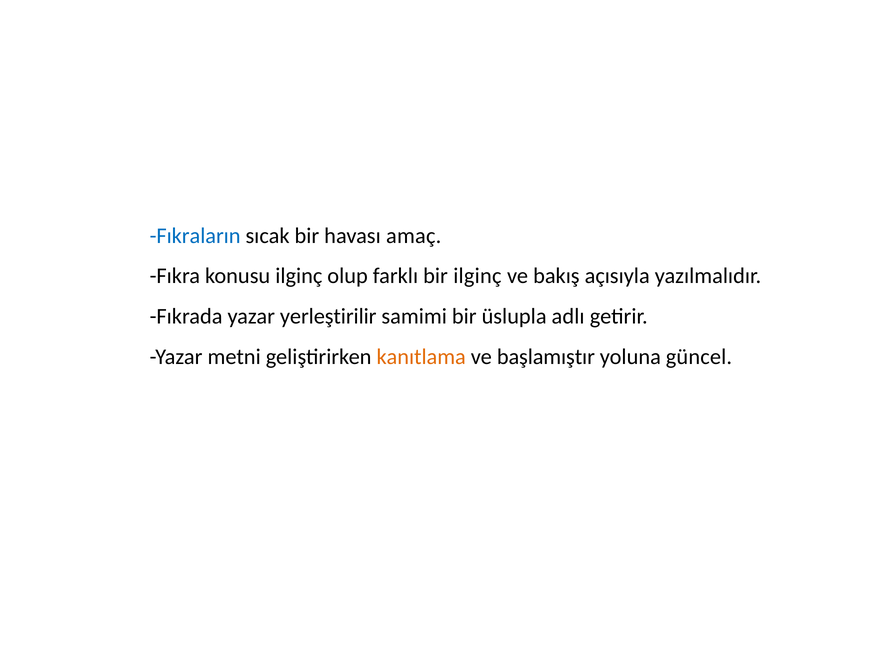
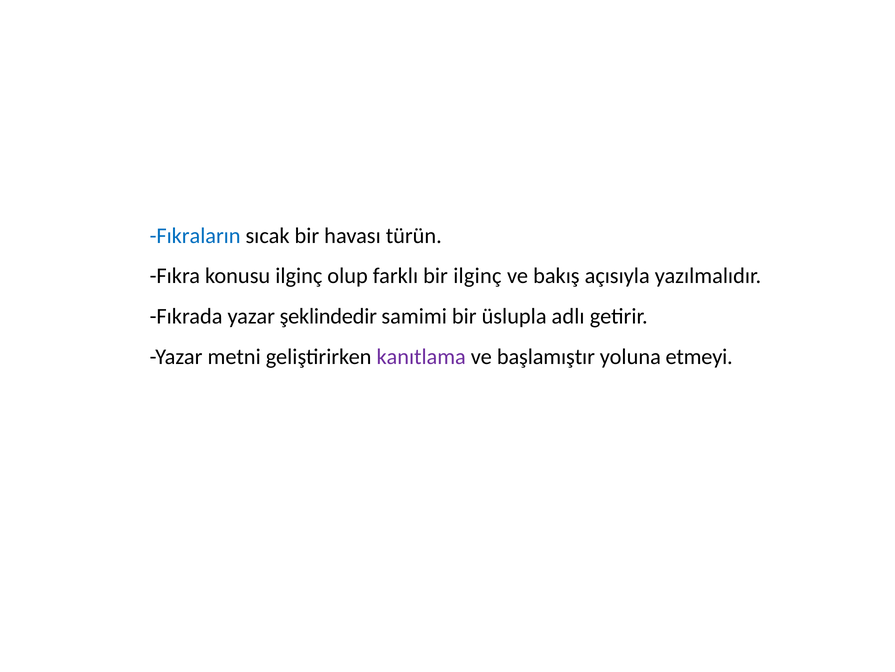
amaç: amaç -> türün
yerleştirilir: yerleştirilir -> şeklindedir
kanıtlama colour: orange -> purple
güncel: güncel -> etmeyi
